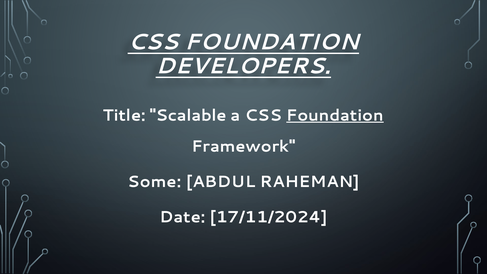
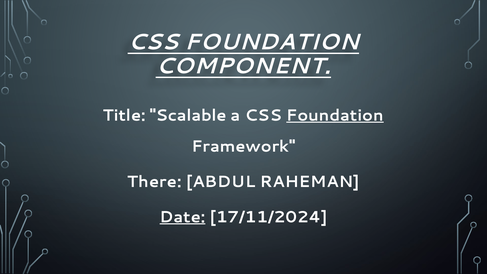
DEVELOPERS: DEVELOPERS -> COMPONENT
Some: Some -> There
Date underline: none -> present
